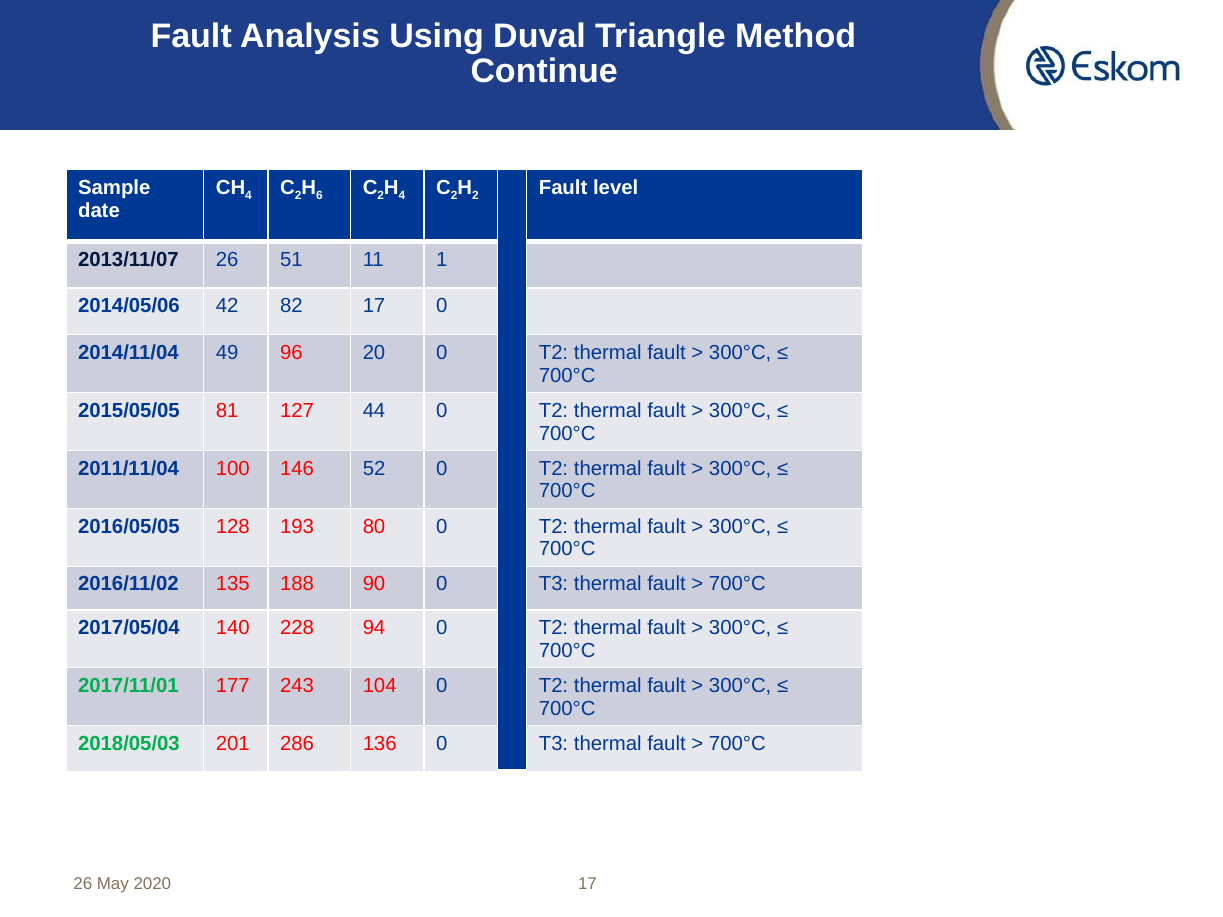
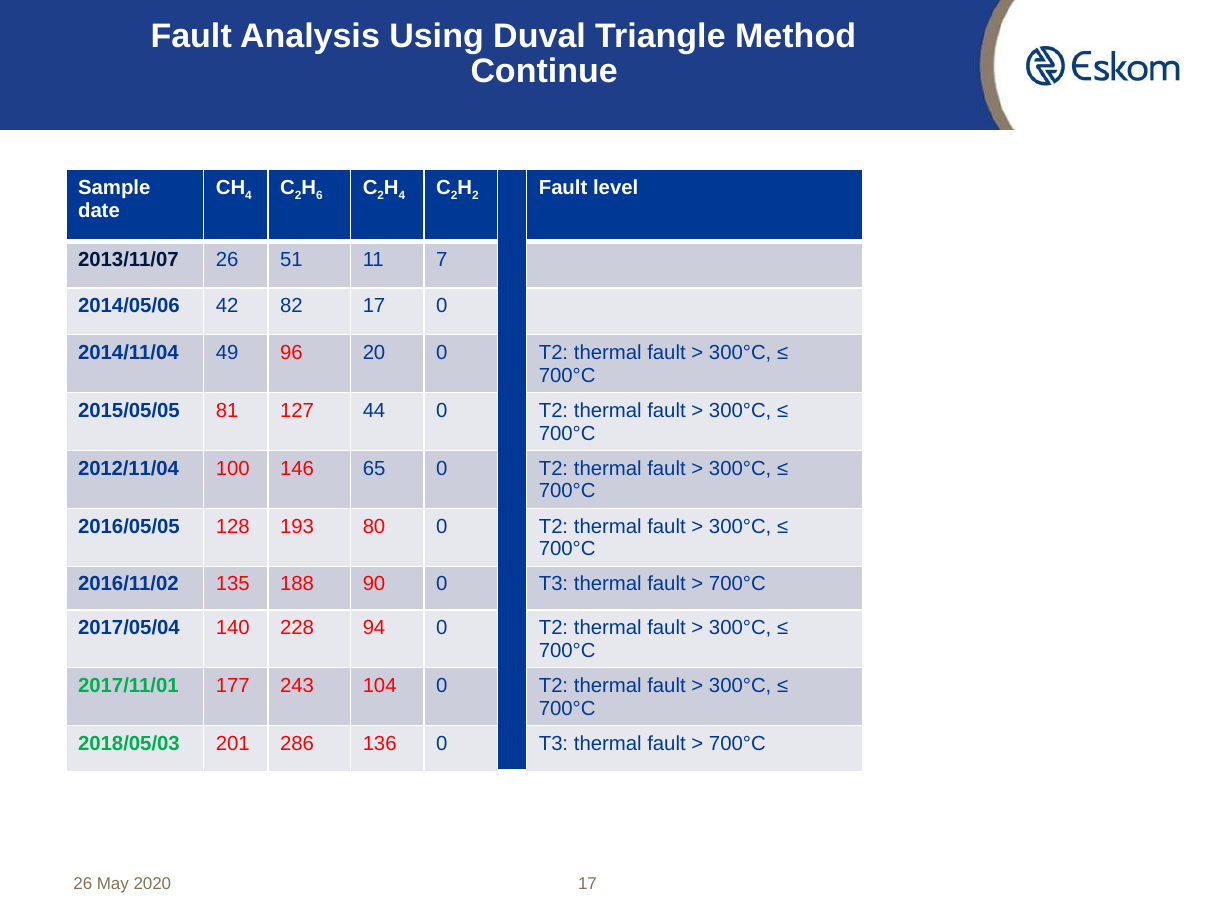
1: 1 -> 7
2011/11/04: 2011/11/04 -> 2012/11/04
52: 52 -> 65
